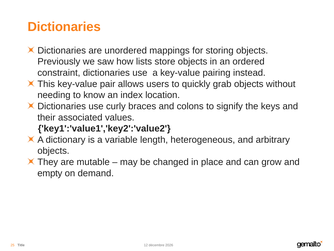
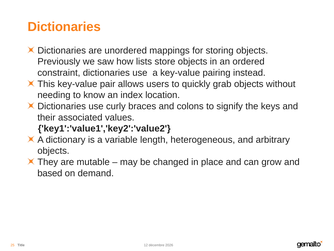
empty: empty -> based
